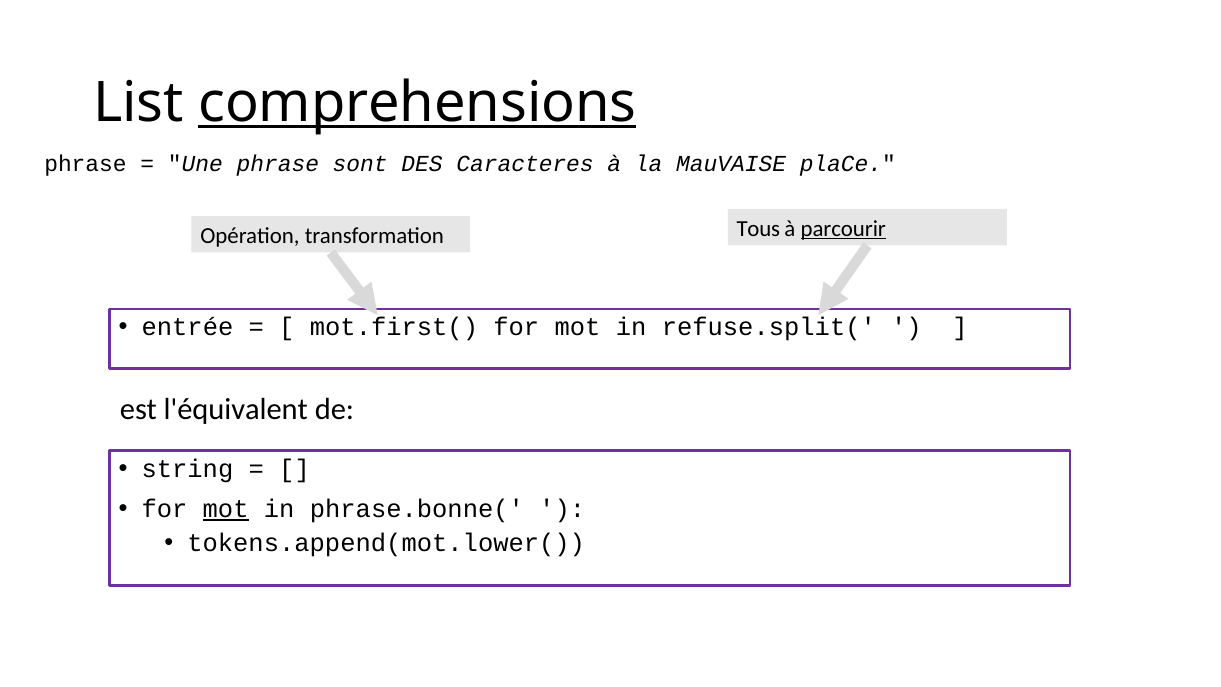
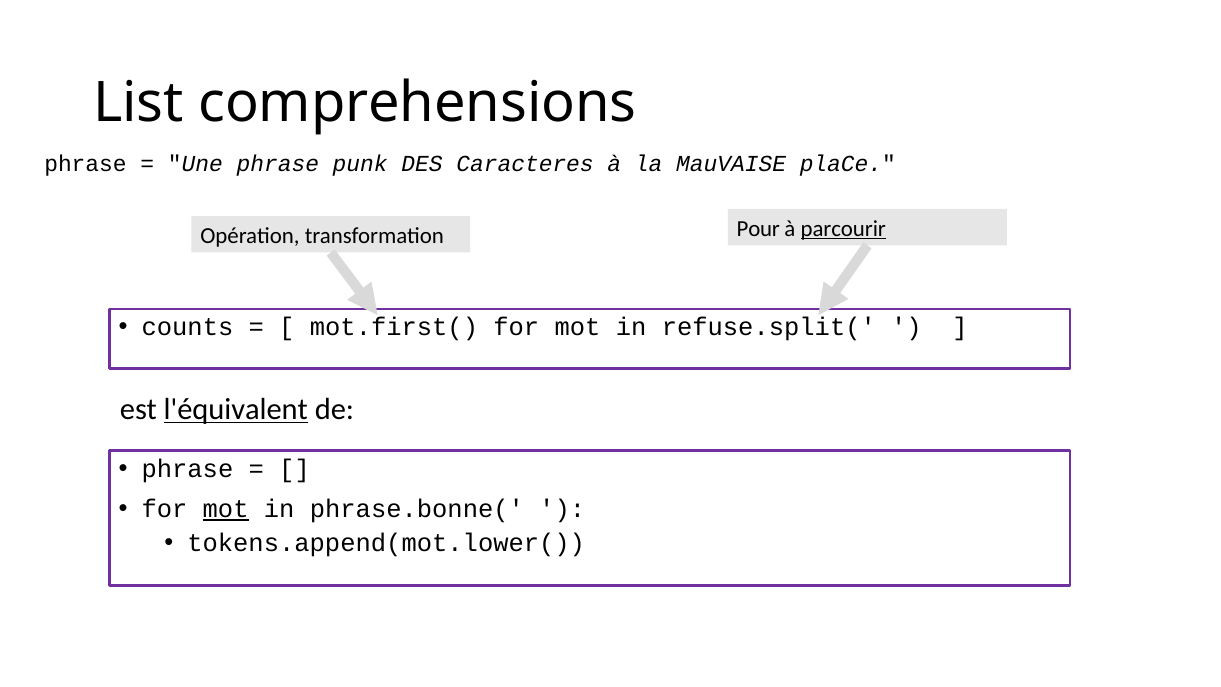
comprehensions underline: present -> none
sont: sont -> punk
Tous: Tous -> Pour
entrée: entrée -> counts
l'équivalent underline: none -> present
string at (187, 469): string -> phrase
